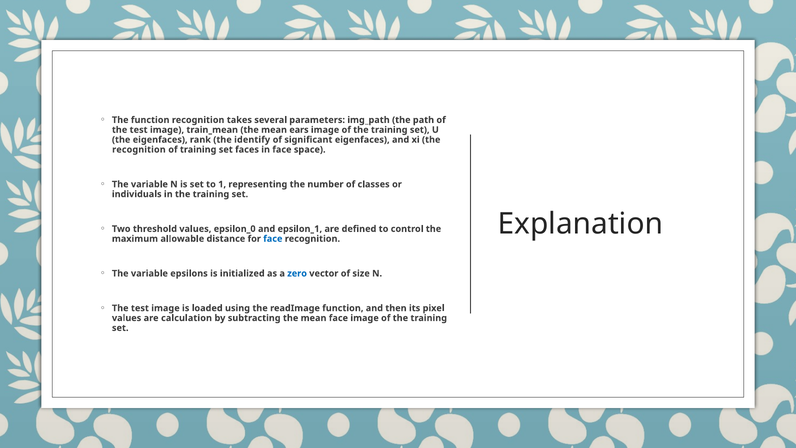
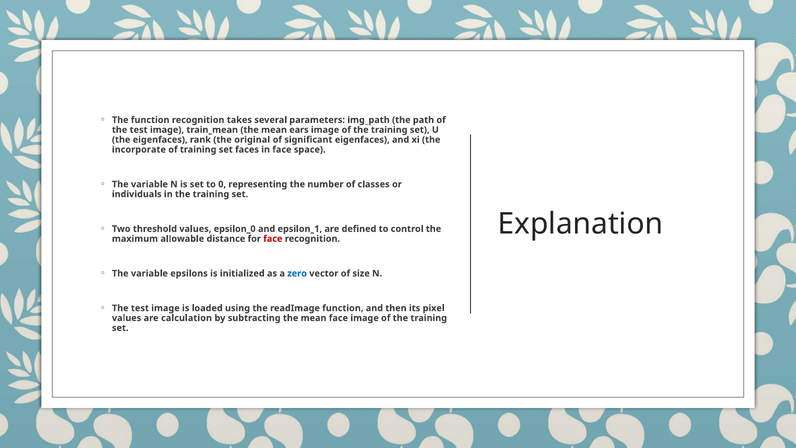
identify: identify -> original
recognition at (139, 149): recognition -> incorporate
1: 1 -> 0
face at (273, 239) colour: blue -> red
